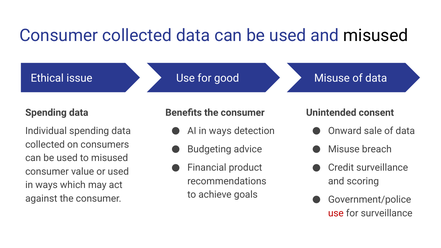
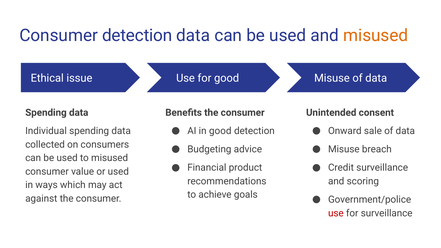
Consumer collected: collected -> detection
misused at (376, 36) colour: black -> orange
AI in ways: ways -> good
